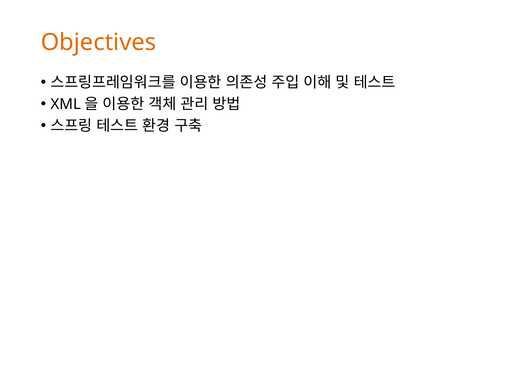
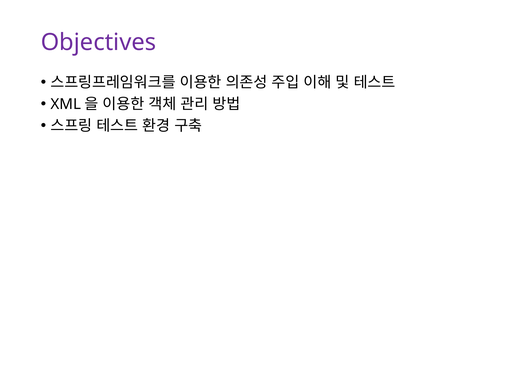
Objectives colour: orange -> purple
